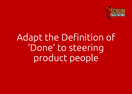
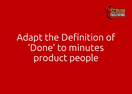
steering: steering -> minutes
